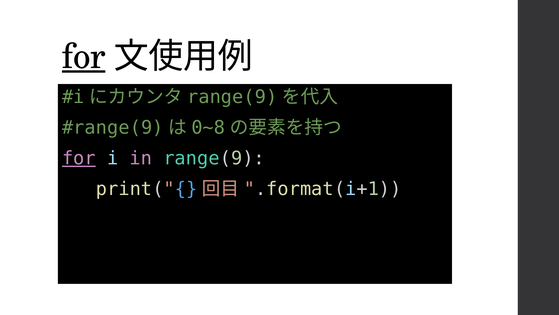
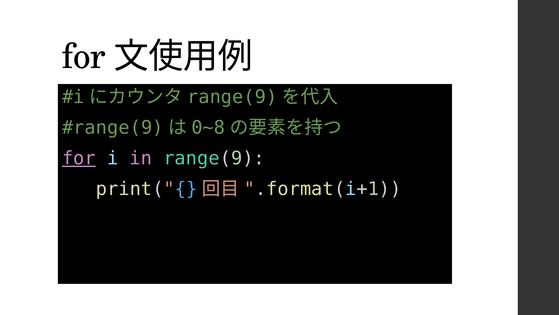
for at (84, 56) underline: present -> none
